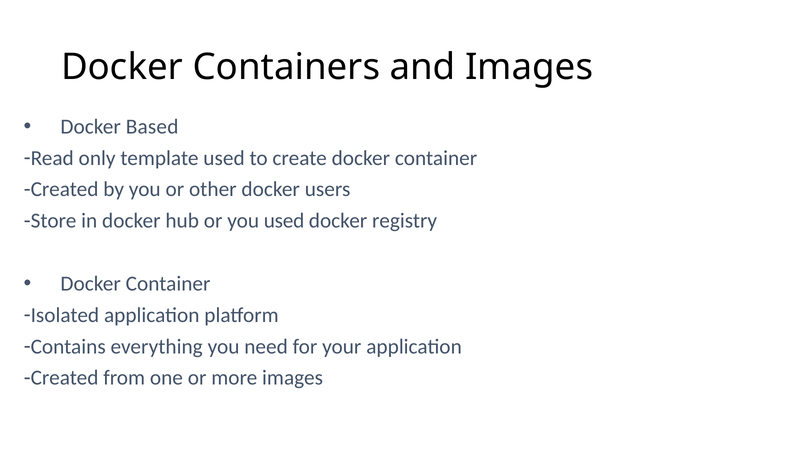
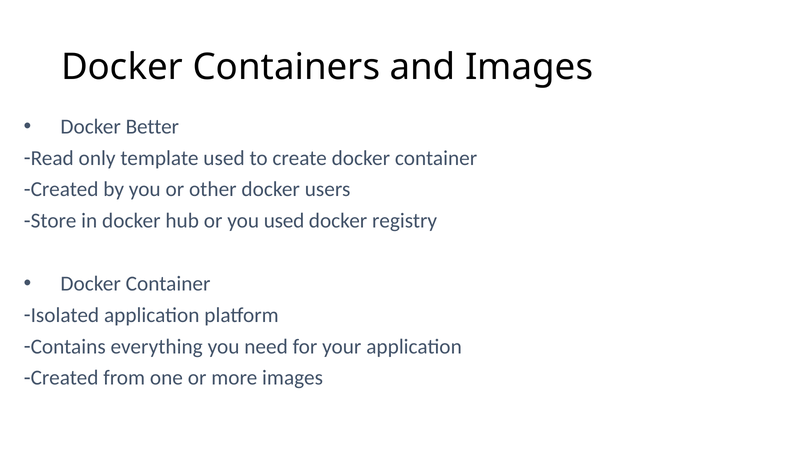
Based: Based -> Better
